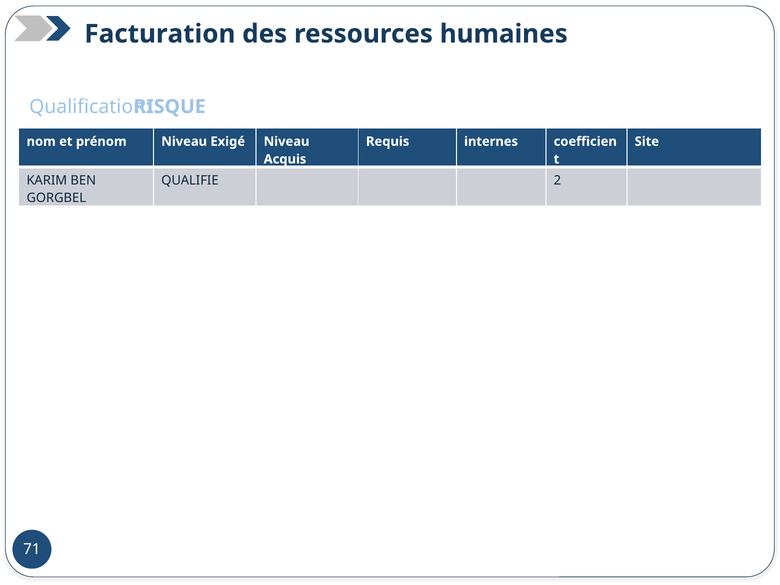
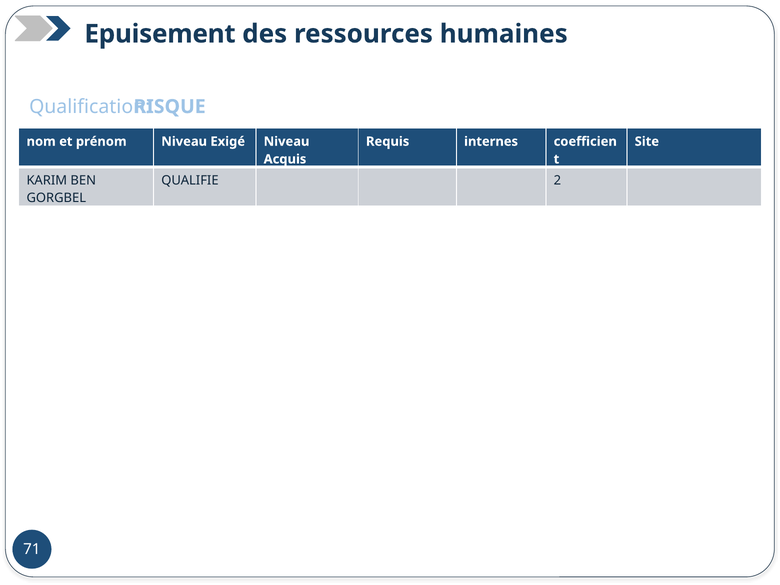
Facturation: Facturation -> Epuisement
